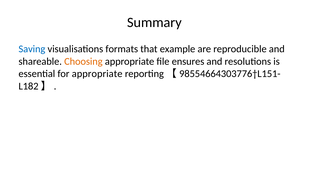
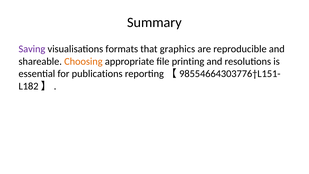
Saving colour: blue -> purple
example: example -> graphics
ensures: ensures -> printing
for appropriate: appropriate -> publications
